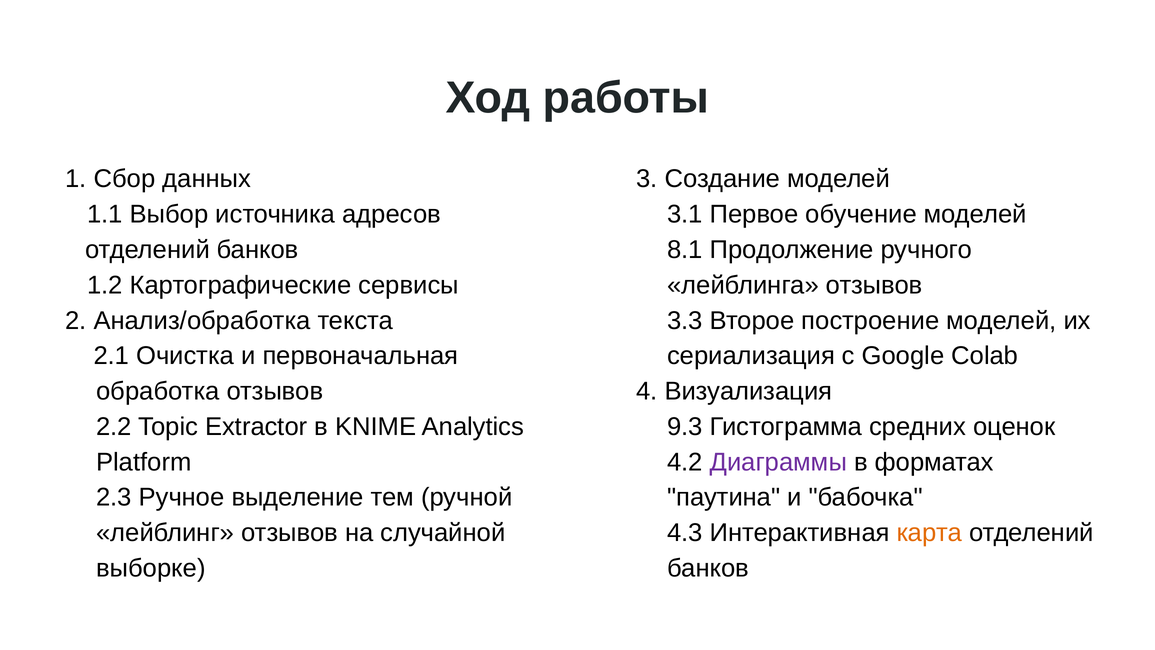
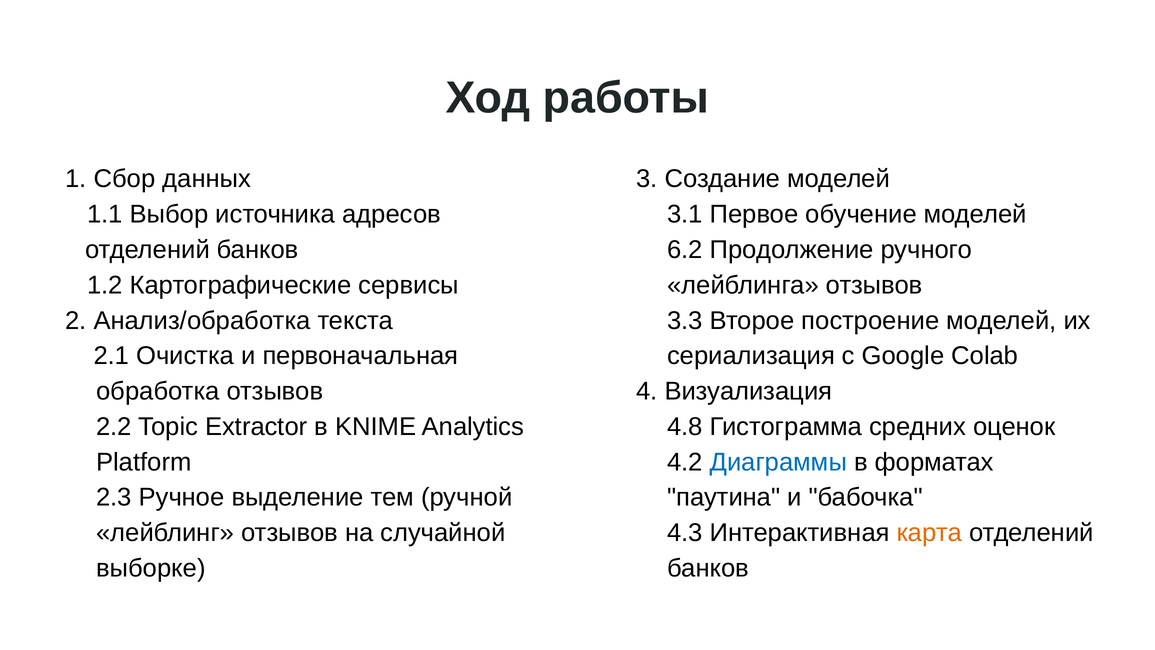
8.1: 8.1 -> 6.2
9.3: 9.3 -> 4.8
Диаграммы colour: purple -> blue
